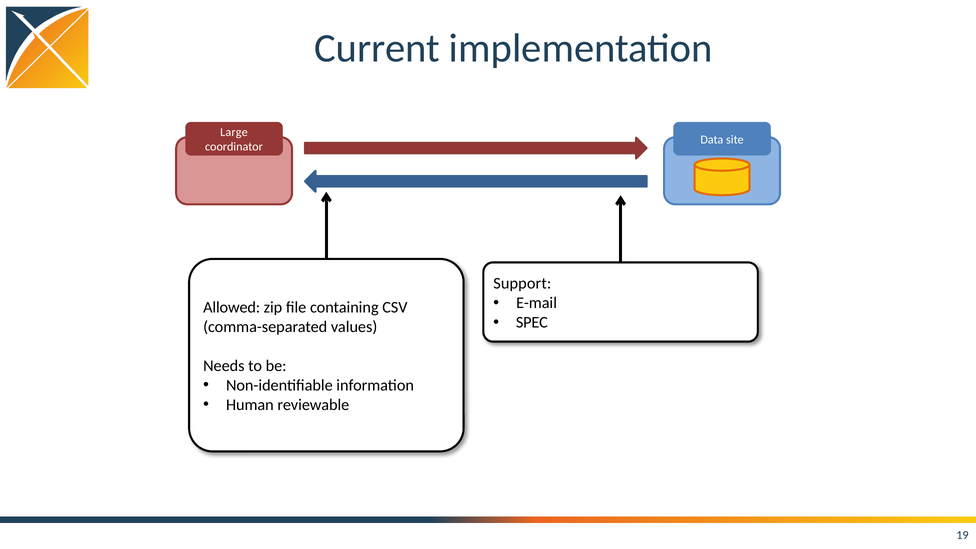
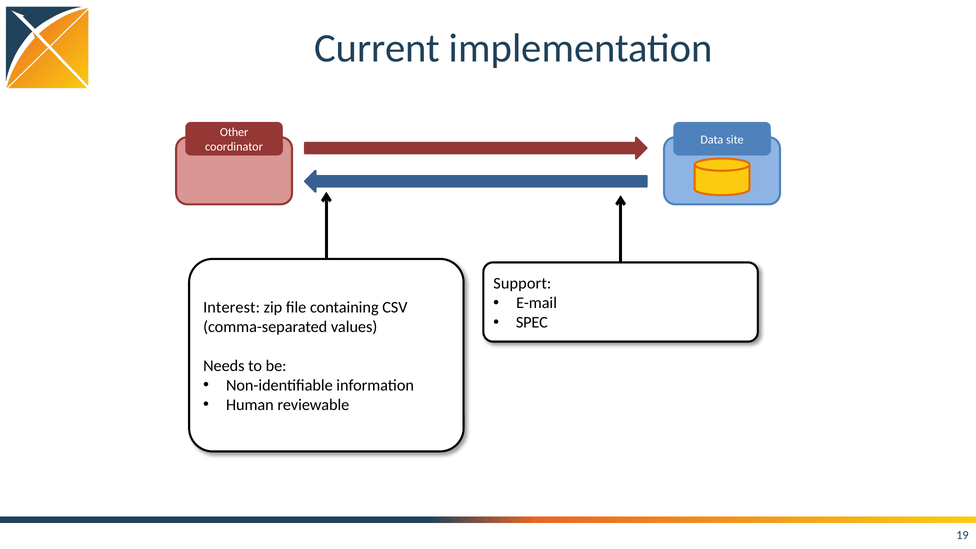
Large: Large -> Other
Allowed: Allowed -> Interest
